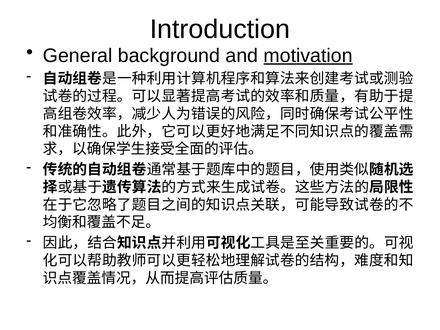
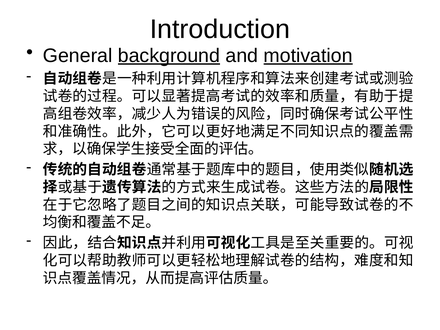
background underline: none -> present
